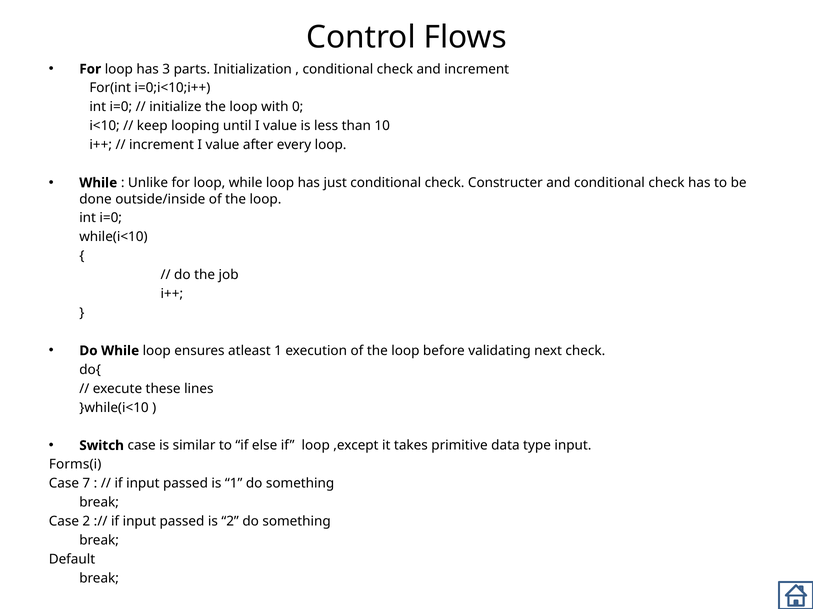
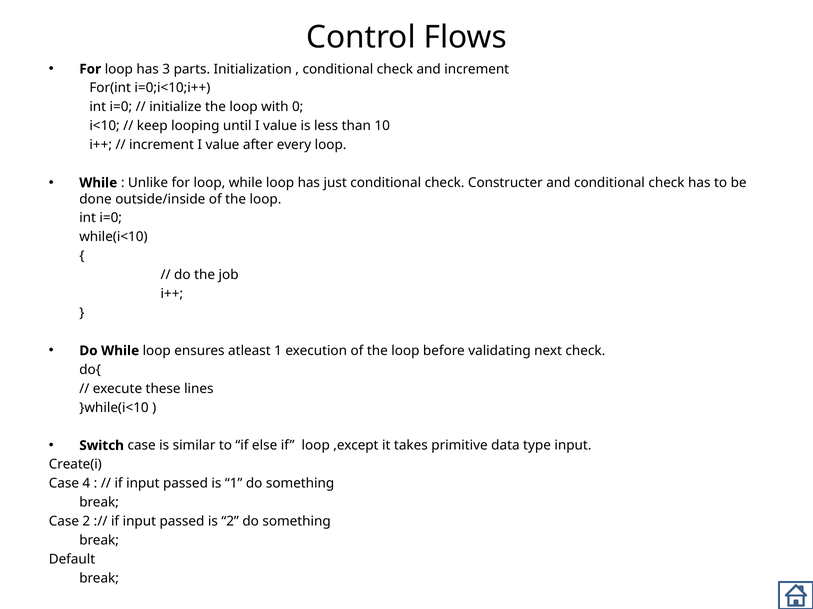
Forms(i: Forms(i -> Create(i
7: 7 -> 4
